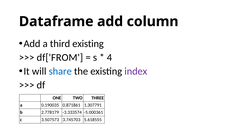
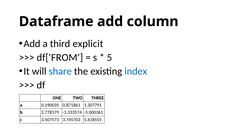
third existing: existing -> explicit
4: 4 -> 5
index colour: purple -> blue
